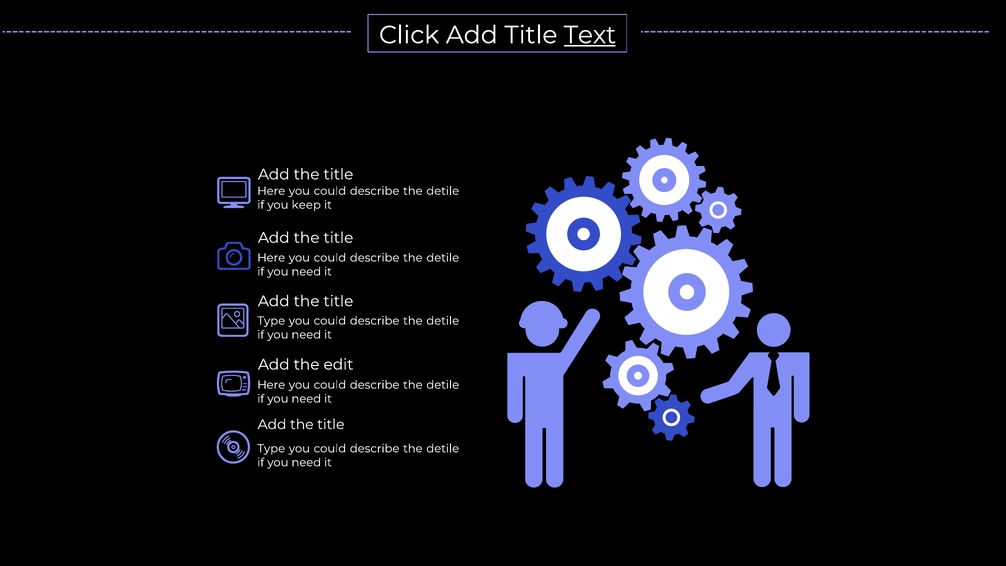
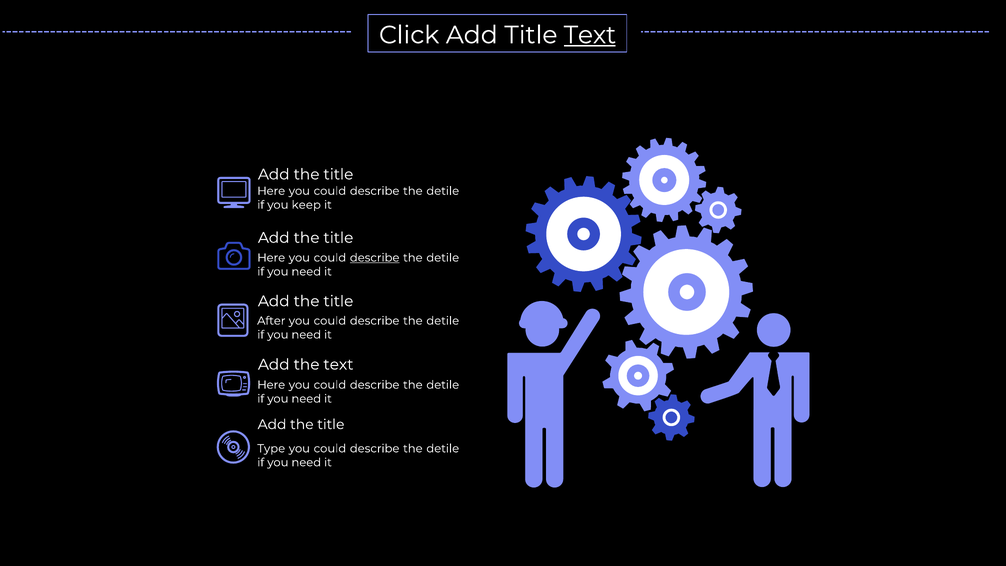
describe at (375, 258) underline: none -> present
Type at (271, 321): Type -> After
the edit: edit -> text
